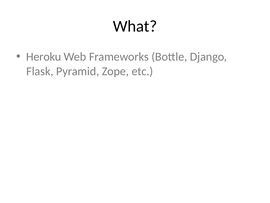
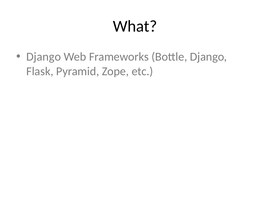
Heroku at (44, 57): Heroku -> Django
